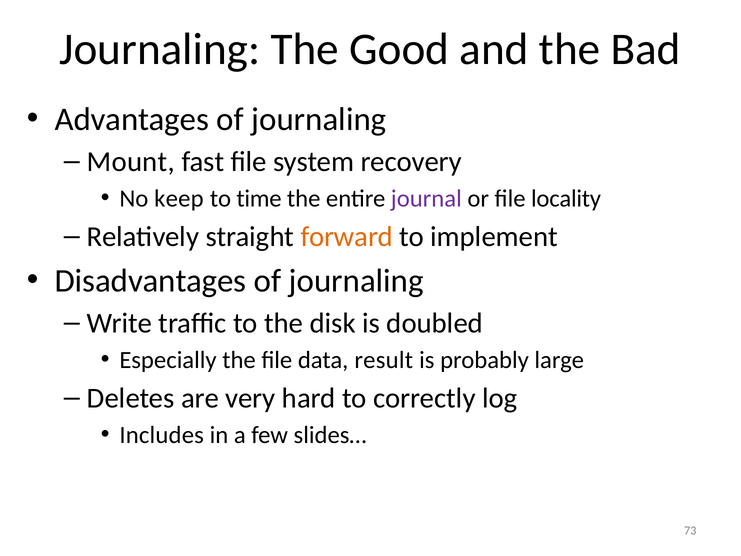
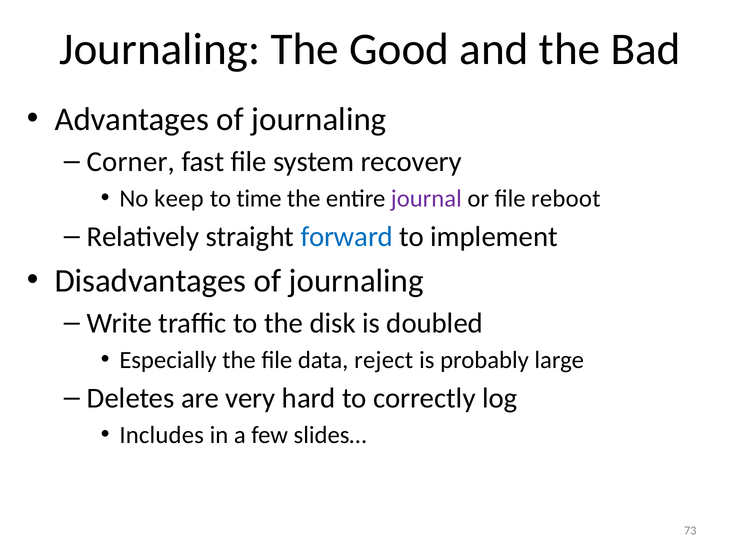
Mount: Mount -> Corner
locality: locality -> reboot
forward colour: orange -> blue
result: result -> reject
